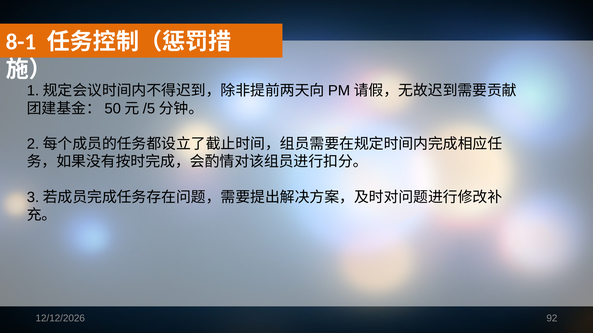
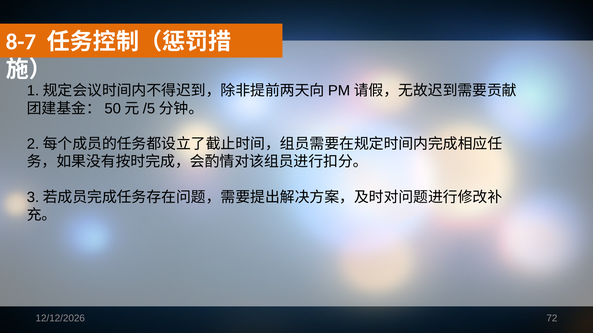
8-1: 8-1 -> 8-7
92: 92 -> 72
